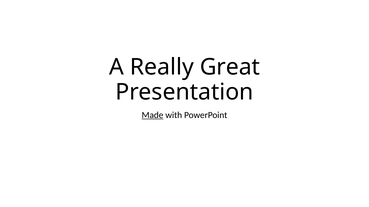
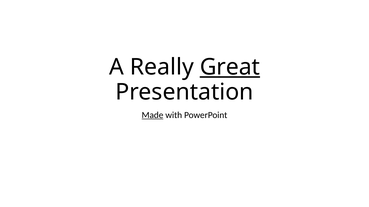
Great underline: none -> present
